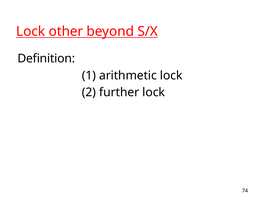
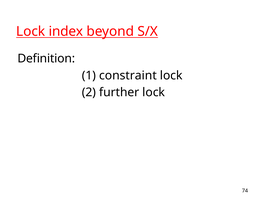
other: other -> index
arithmetic: arithmetic -> constraint
